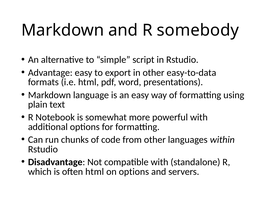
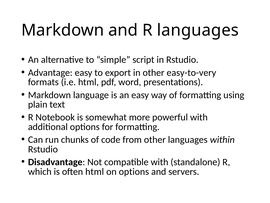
R somebody: somebody -> languages
easy-to-data: easy-to-data -> easy-to-very
